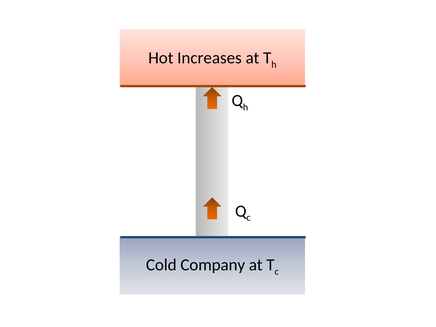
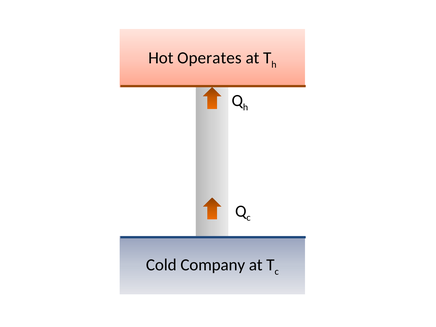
Increases: Increases -> Operates
